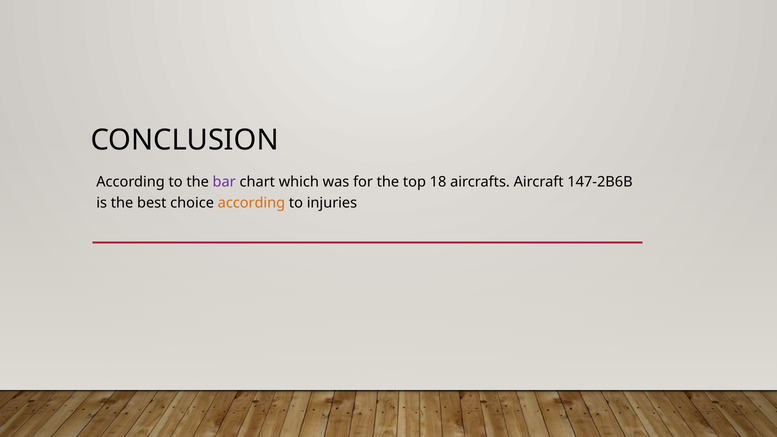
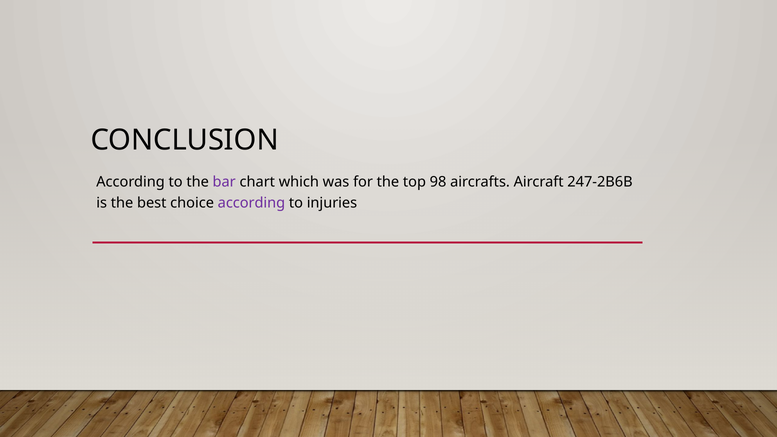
18: 18 -> 98
147-2B6B: 147-2B6B -> 247-2B6B
according at (251, 203) colour: orange -> purple
